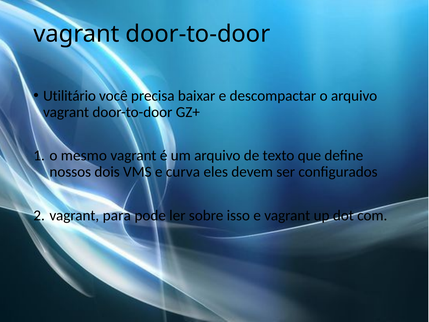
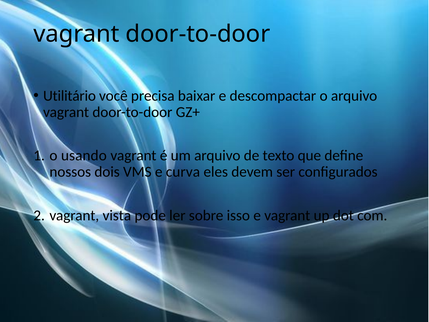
mesmo: mesmo -> usando
para: para -> vista
